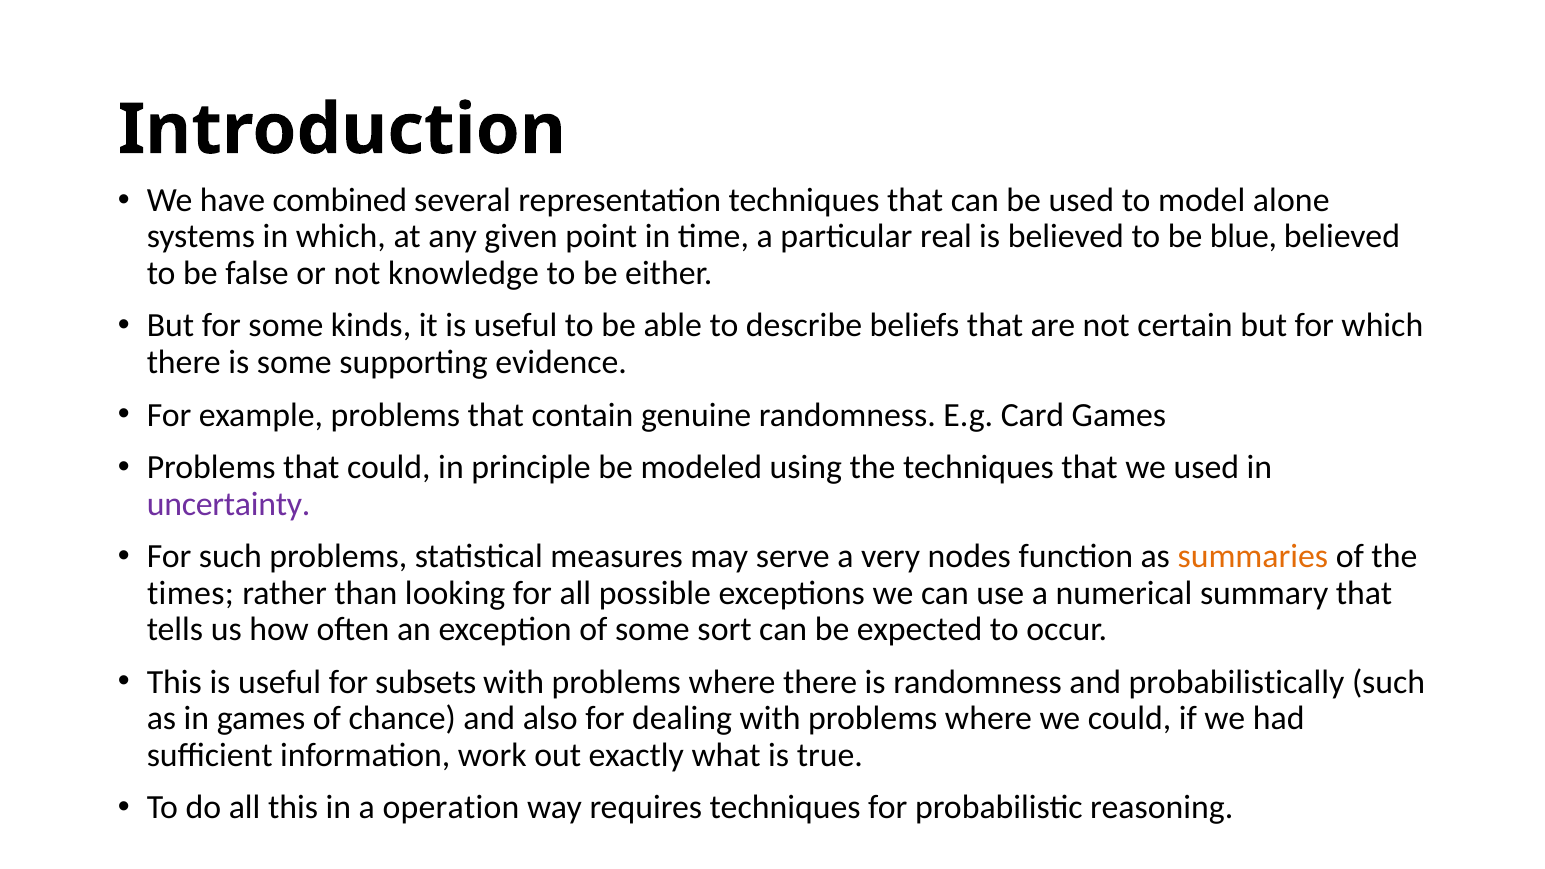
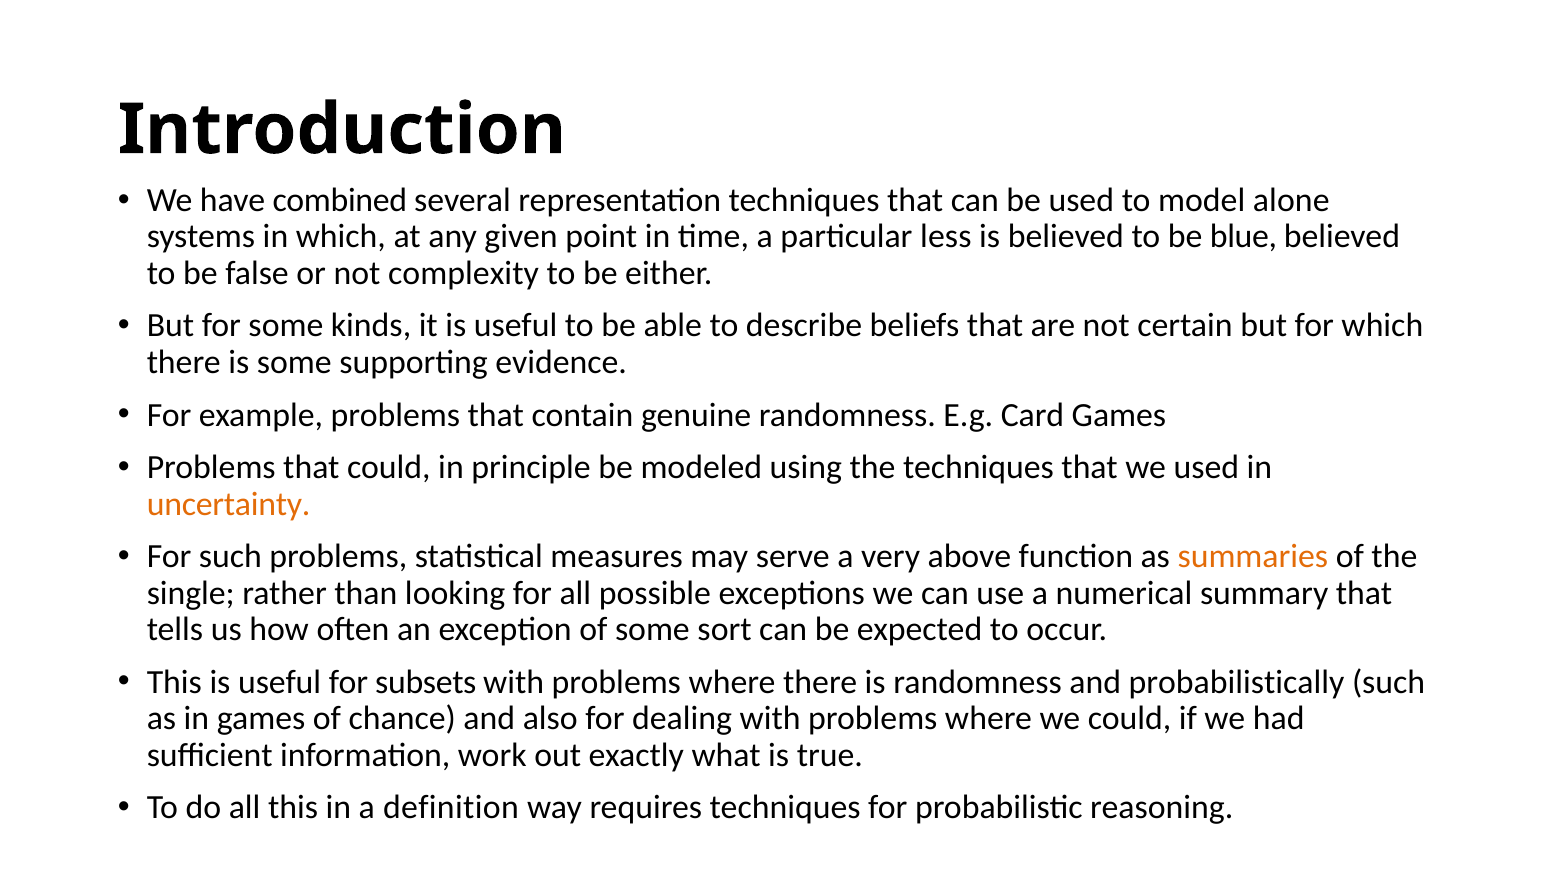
real: real -> less
knowledge: knowledge -> complexity
uncertainty colour: purple -> orange
nodes: nodes -> above
times: times -> single
operation: operation -> definition
